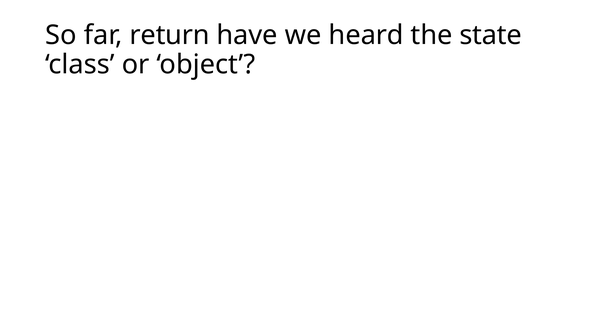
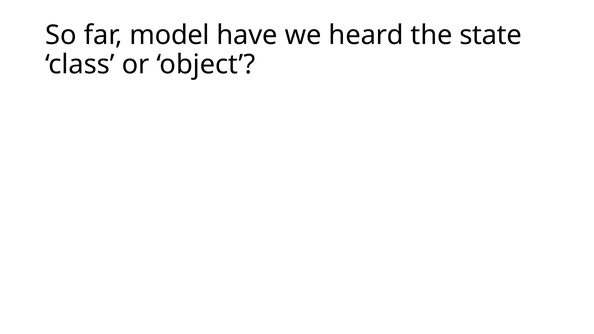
return: return -> model
